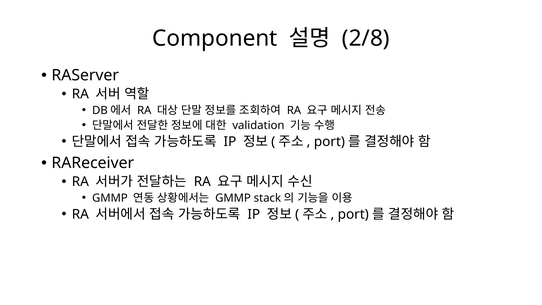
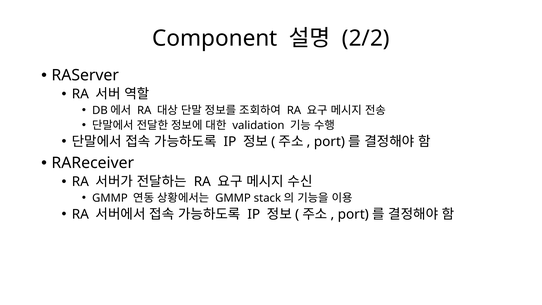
2/8: 2/8 -> 2/2
